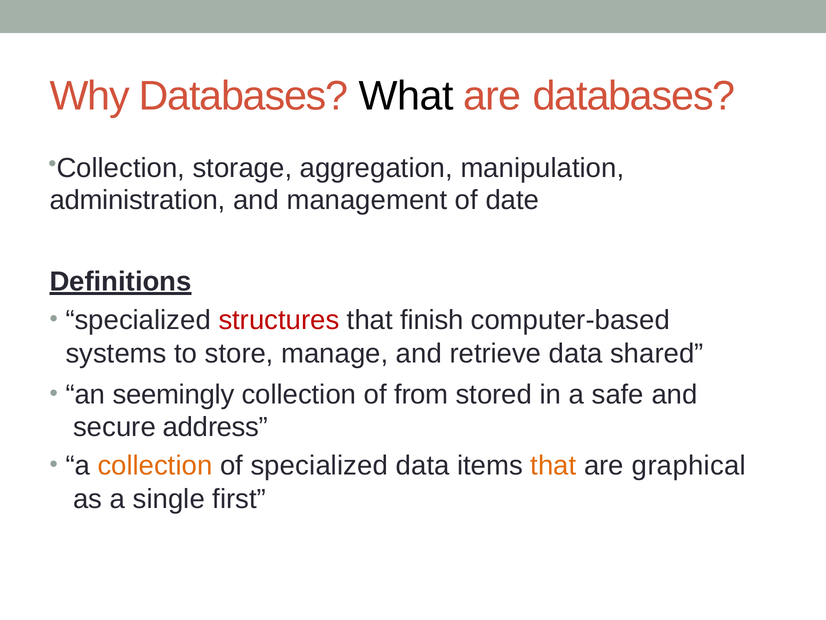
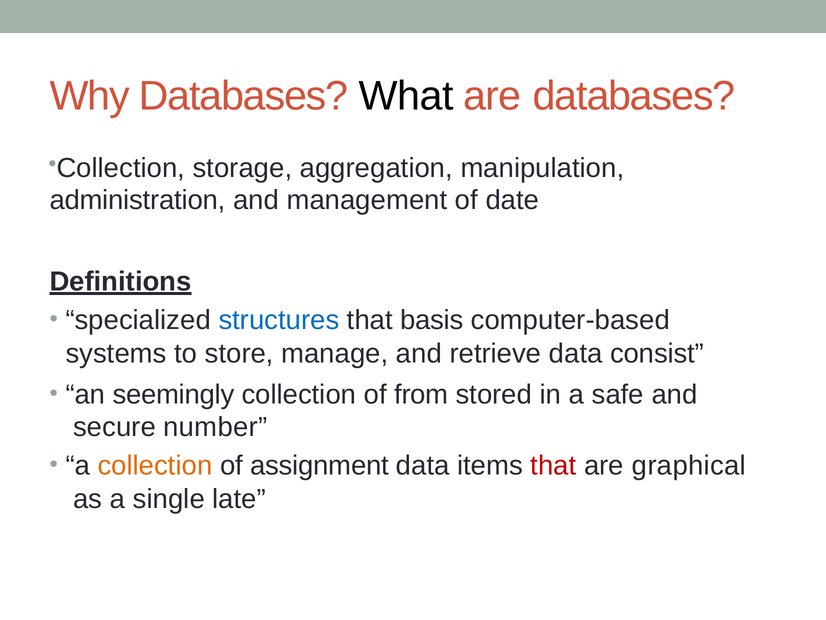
structures colour: red -> blue
finish: finish -> basis
shared: shared -> consist
address: address -> number
of specialized: specialized -> assignment
that at (553, 465) colour: orange -> red
first: first -> late
